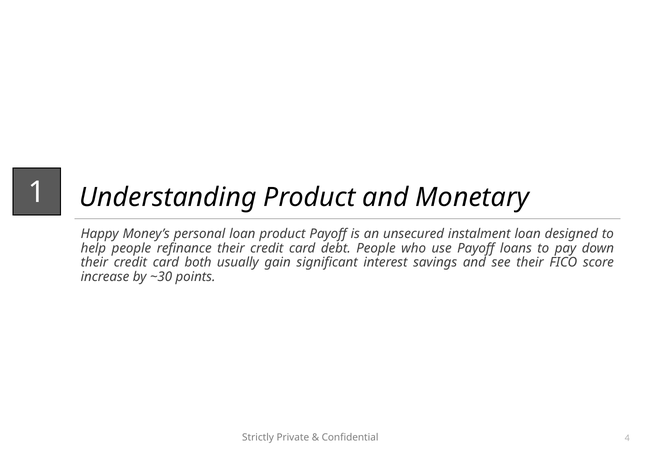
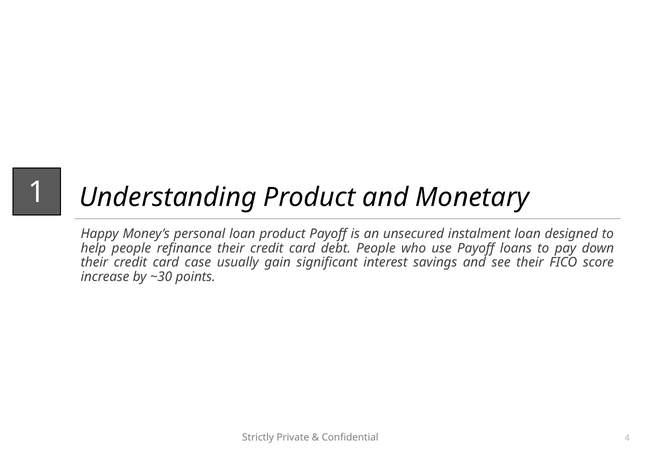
both: both -> case
